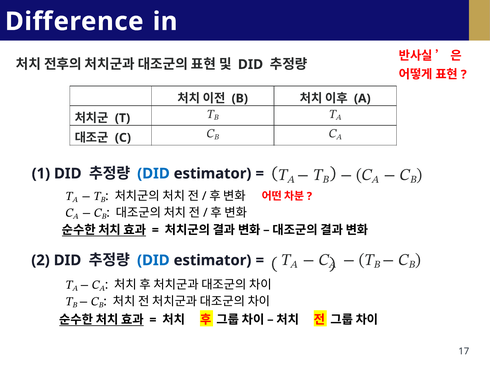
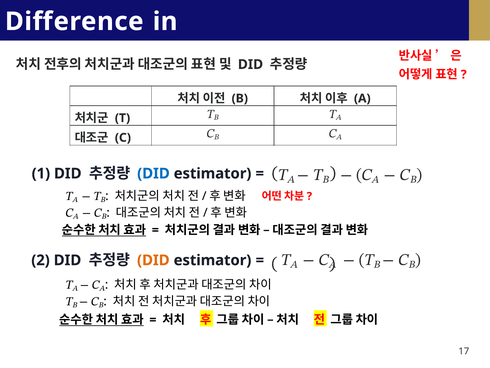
DID at (153, 260) colour: blue -> orange
